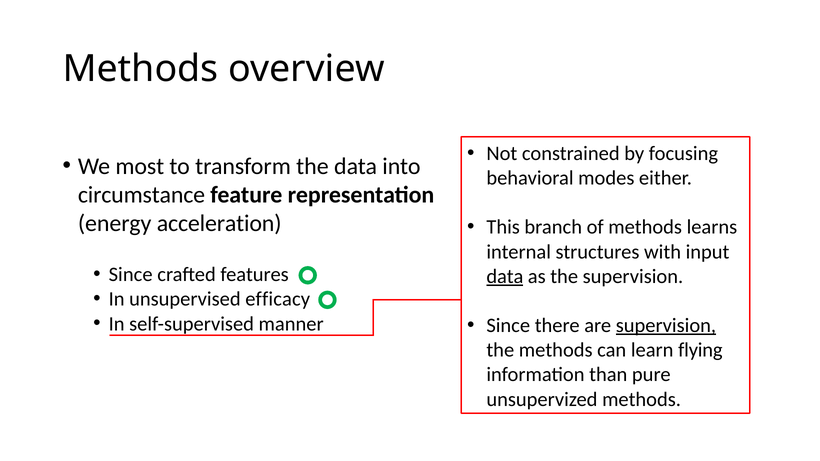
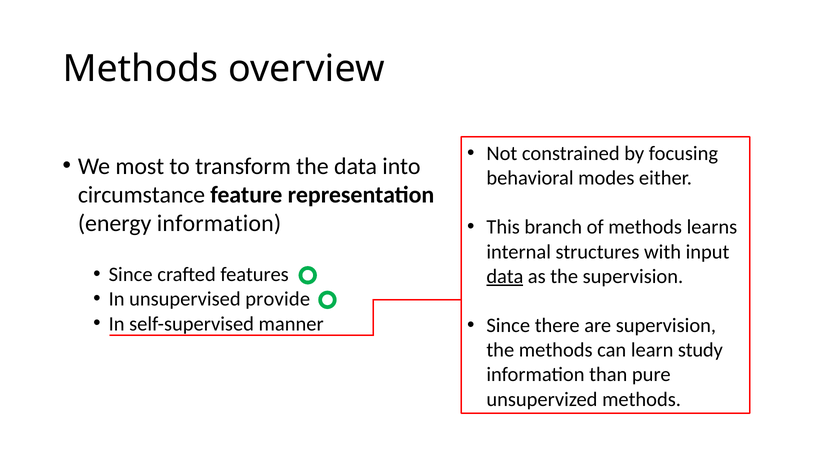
energy acceleration: acceleration -> information
efficacy: efficacy -> provide
supervision at (666, 326) underline: present -> none
flying: flying -> study
